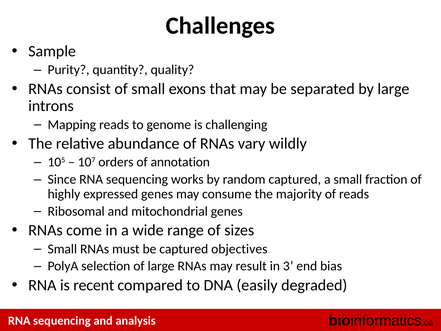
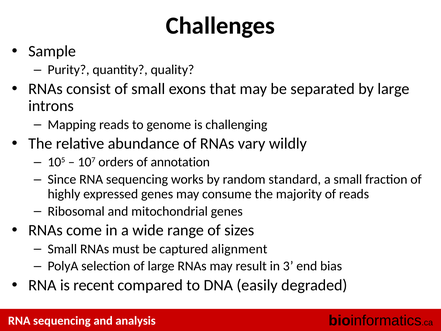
random captured: captured -> standard
objectives: objectives -> alignment
